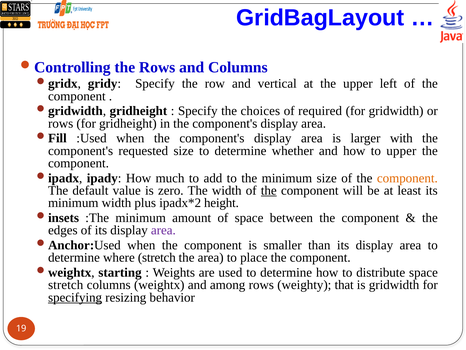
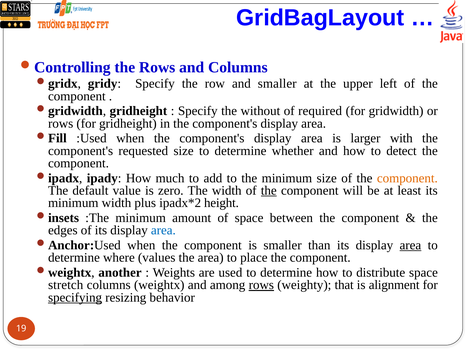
and vertical: vertical -> smaller
choices: choices -> without
to upper: upper -> detect
area at (163, 230) colour: purple -> blue
area at (410, 245) underline: none -> present
where stretch: stretch -> values
starting: starting -> another
rows at (261, 285) underline: none -> present
is gridwidth: gridwidth -> alignment
